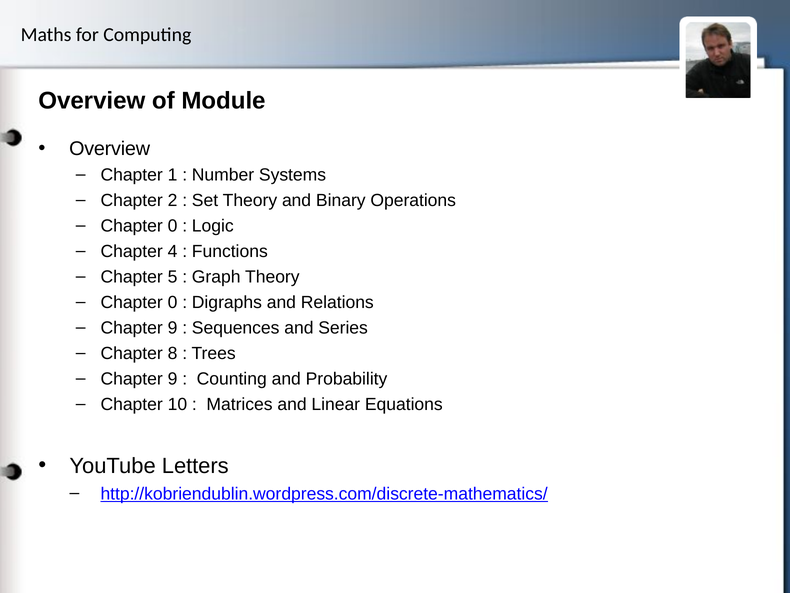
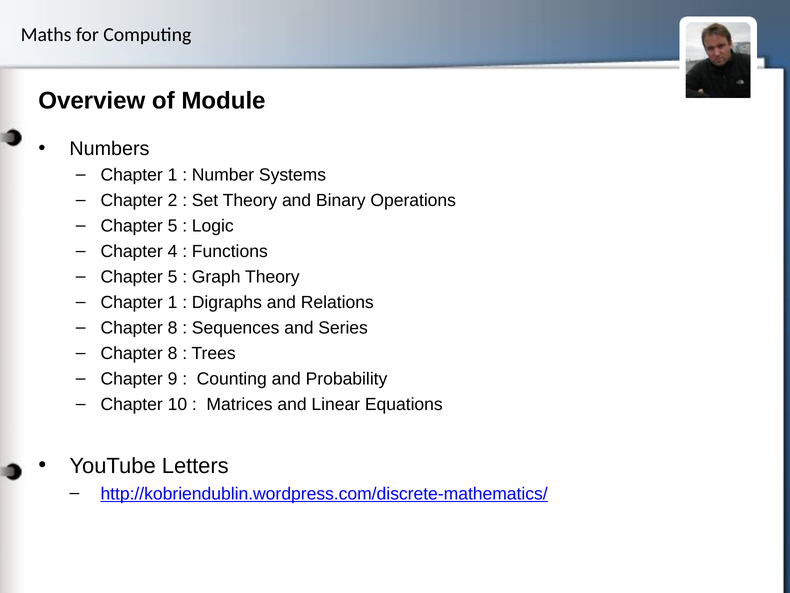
Overview at (110, 148): Overview -> Numbers
0 at (173, 226): 0 -> 5
0 at (173, 302): 0 -> 1
9 at (173, 328): 9 -> 8
